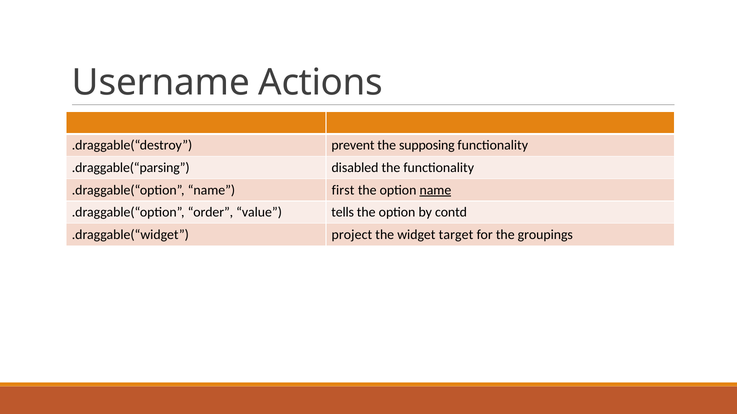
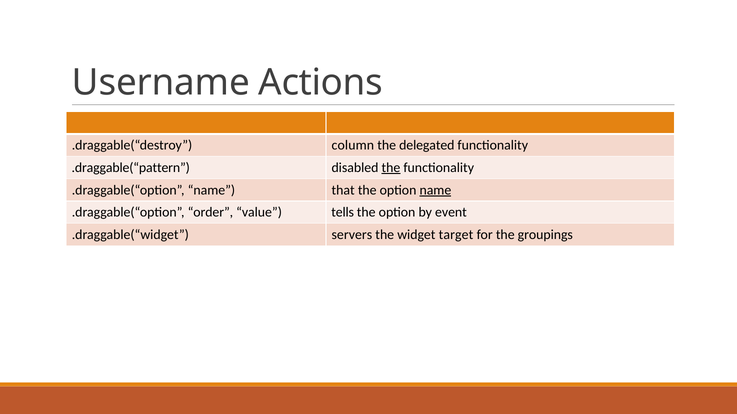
prevent: prevent -> column
supposing: supposing -> delegated
.draggable(“parsing: .draggable(“parsing -> .draggable(“pattern
the at (391, 168) underline: none -> present
first: first -> that
contd: contd -> event
project: project -> servers
